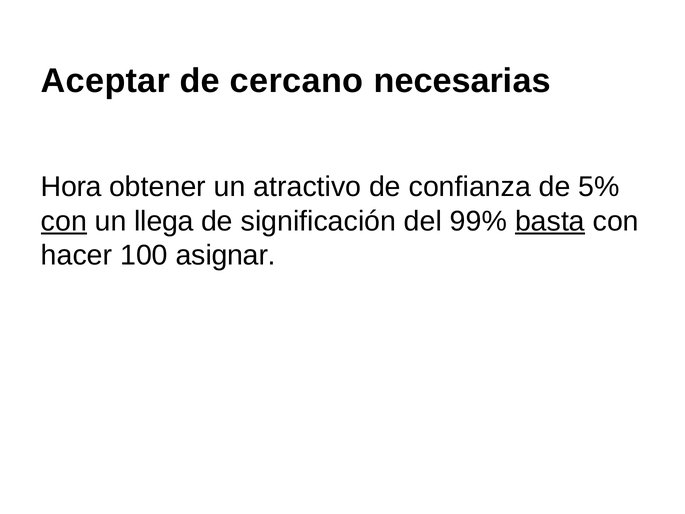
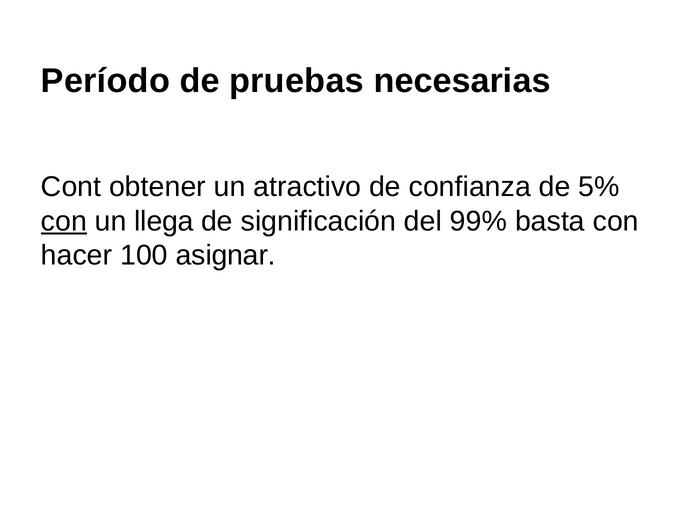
Aceptar: Aceptar -> Período
cercano: cercano -> pruebas
Hora: Hora -> Cont
basta underline: present -> none
